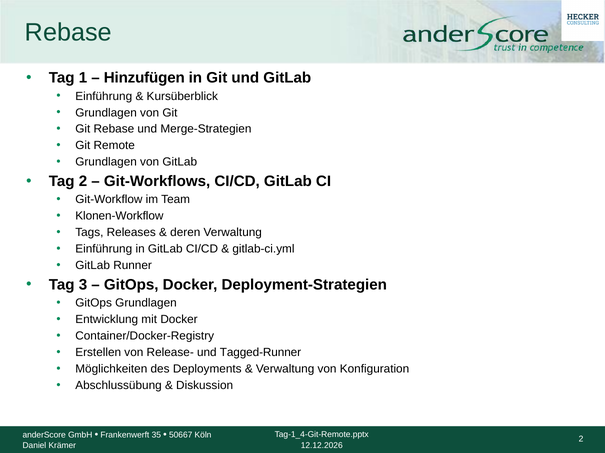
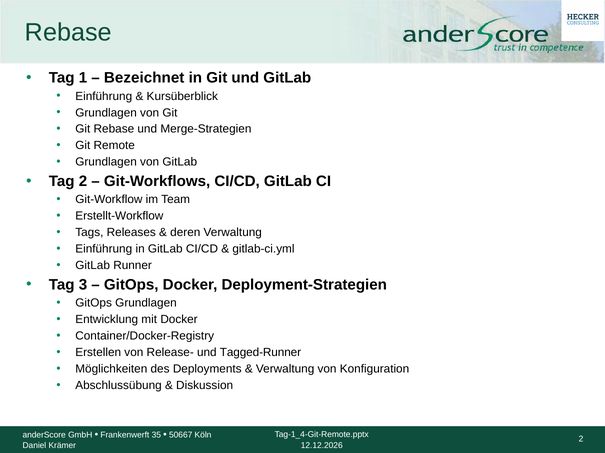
Hinzufügen: Hinzufügen -> Bezeichnet
Klonen-Workflow: Klonen-Workflow -> Erstellt-Workflow
